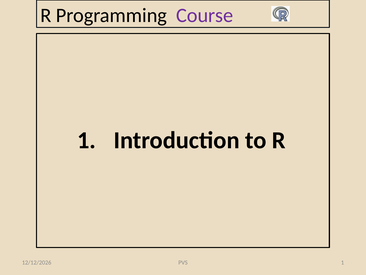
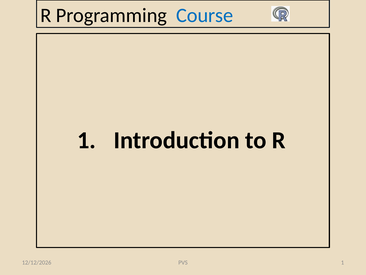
Course colour: purple -> blue
